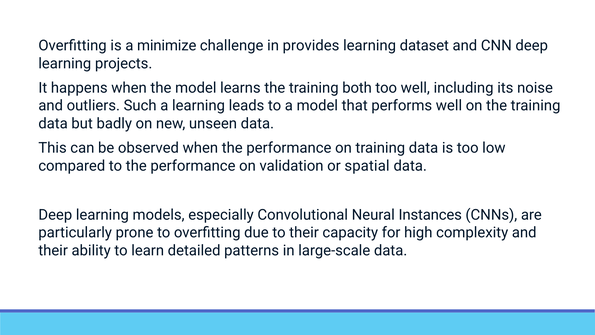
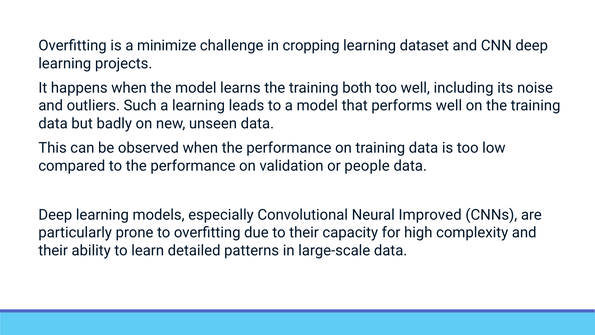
provides: provides -> cropping
spatial: spatial -> people
Instances: Instances -> Improved
